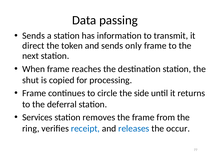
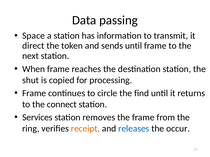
Sends at (34, 36): Sends -> Space
sends only: only -> until
side: side -> find
deferral: deferral -> connect
receipt colour: blue -> orange
